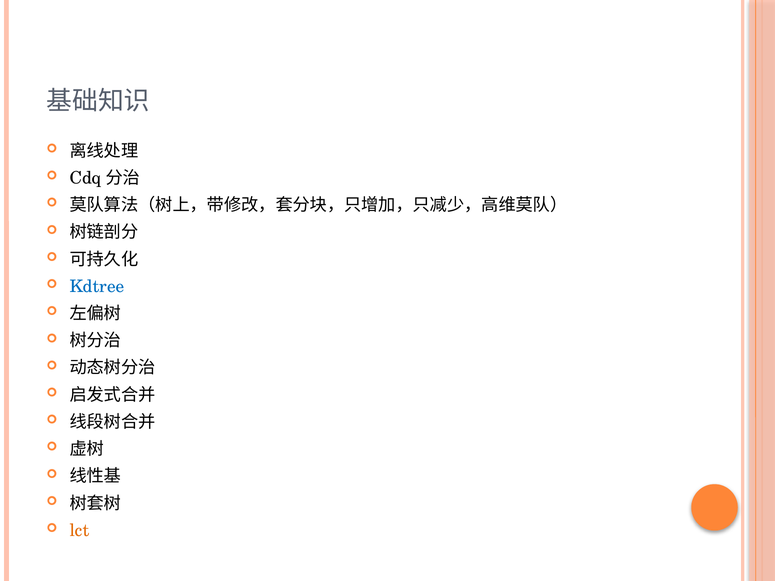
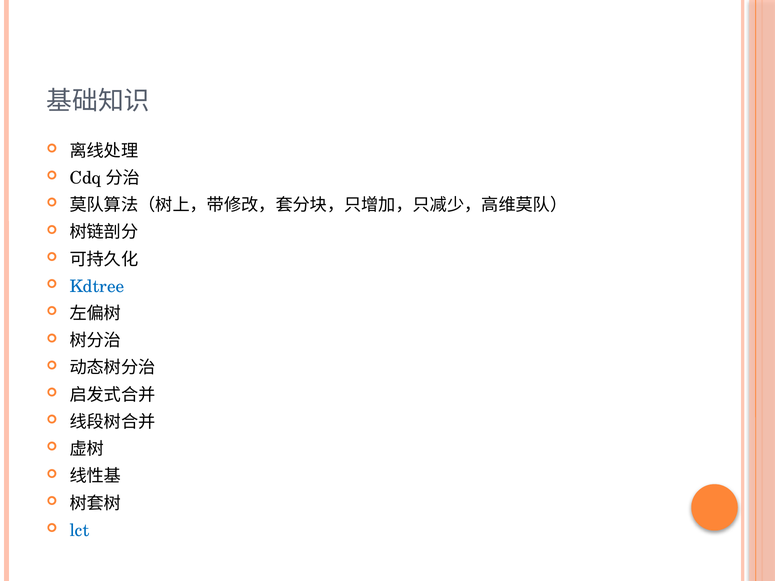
lct colour: orange -> blue
